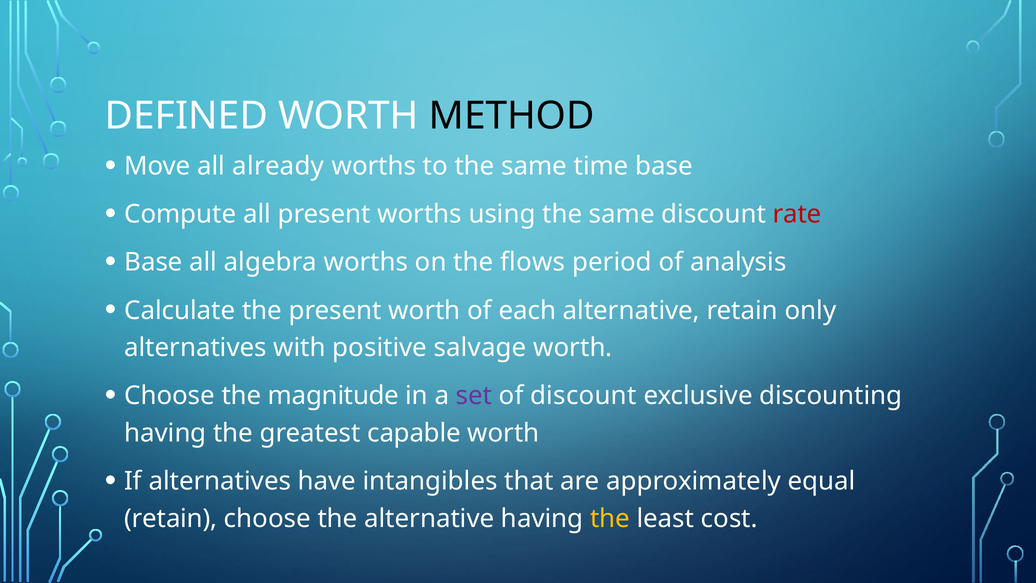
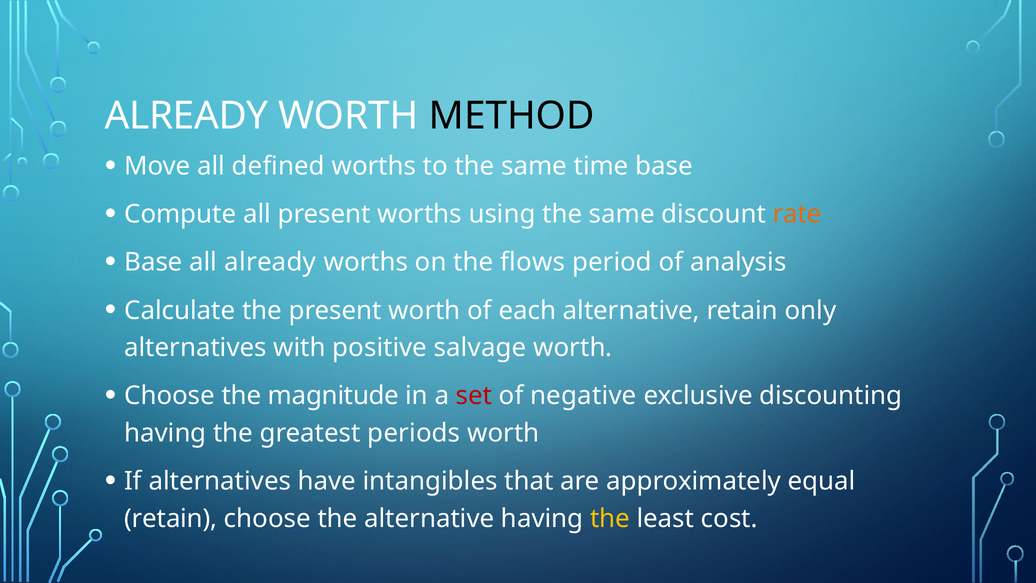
DEFINED at (186, 116): DEFINED -> ALREADY
already: already -> defined
rate colour: red -> orange
all algebra: algebra -> already
set colour: purple -> red
of discount: discount -> negative
capable: capable -> periods
